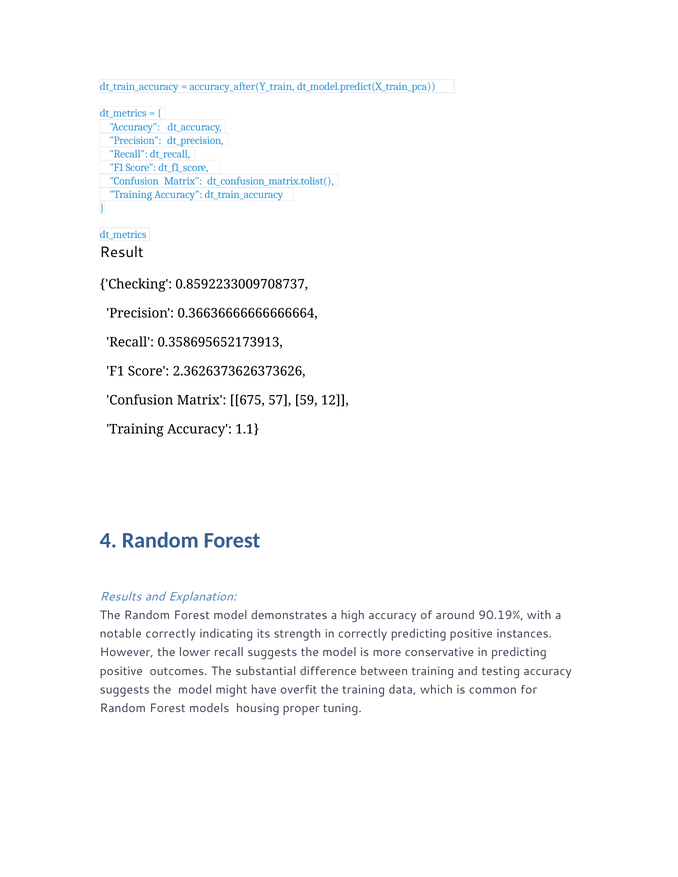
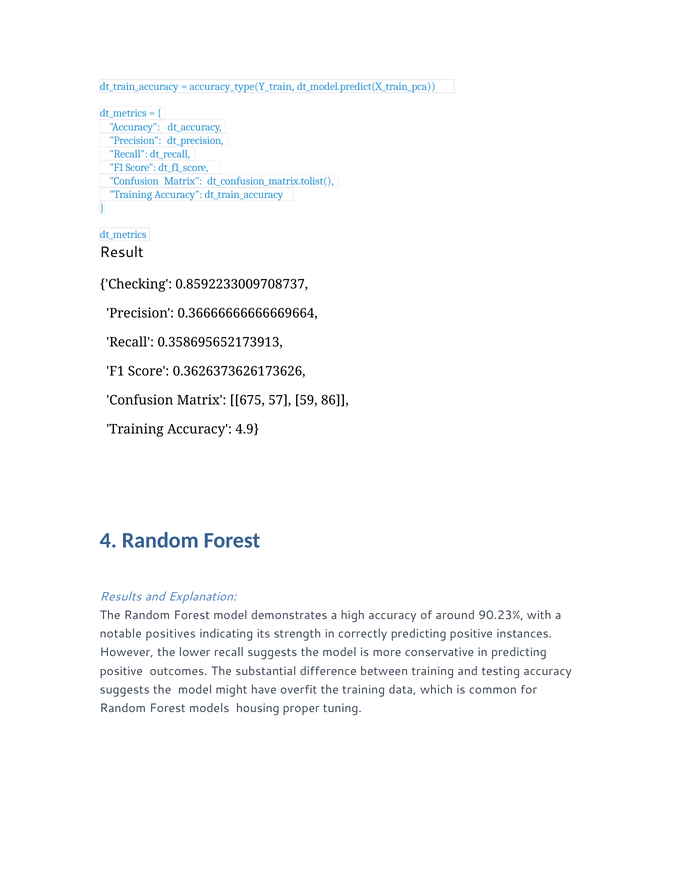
accuracy_after(Y_train: accuracy_after(Y_train -> accuracy_type(Y_train
0.36636666666666664: 0.36636666666666664 -> 0.36666666666669664
2.3626373626373626: 2.3626373626373626 -> 0.3626373626173626
12: 12 -> 86
1.1: 1.1 -> 4.9
90.19%: 90.19% -> 90.23%
notable correctly: correctly -> positives
